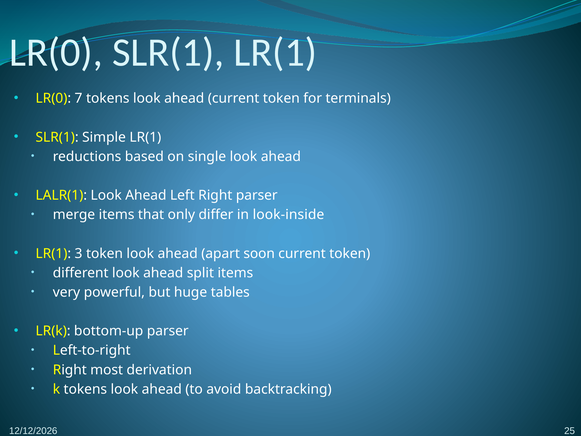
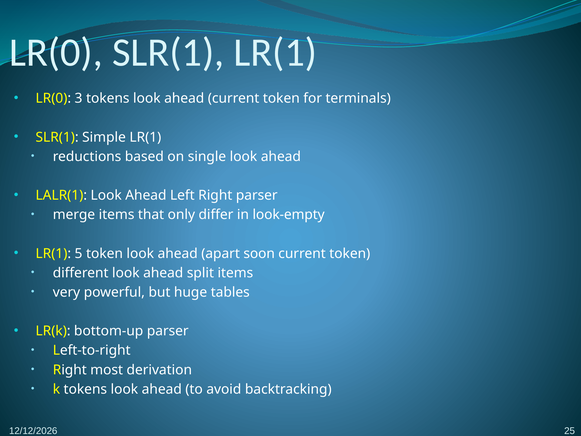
7: 7 -> 3
look-inside: look-inside -> look-empty
3: 3 -> 5
